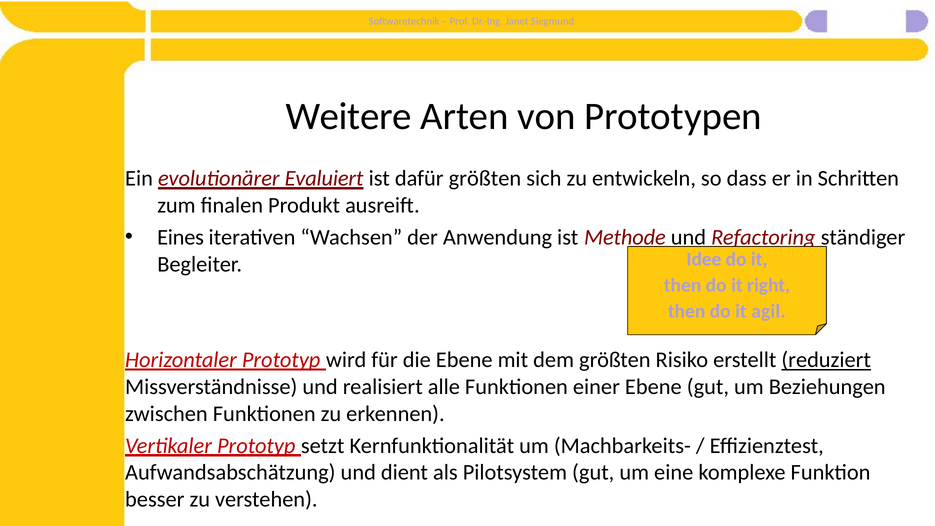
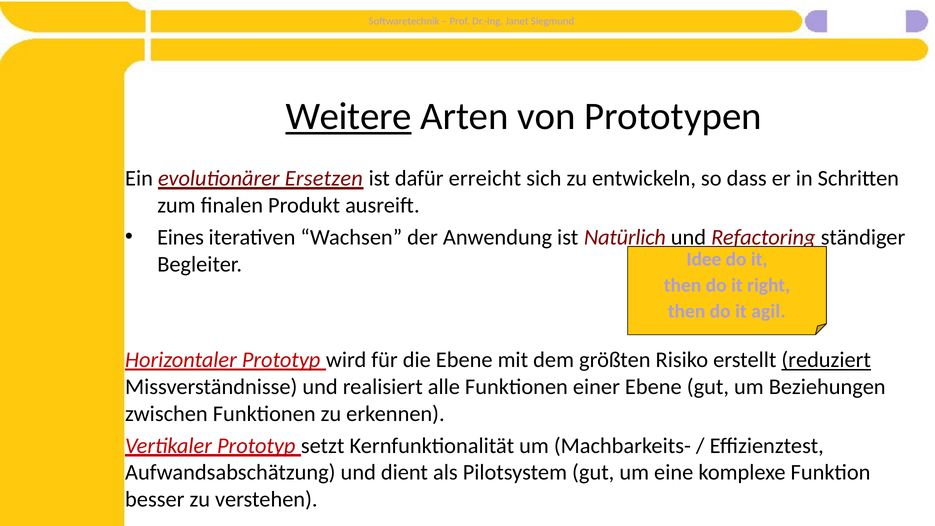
Weitere underline: none -> present
Evaluiert: Evaluiert -> Ersetzen
dafür größten: größten -> erreicht
Methode: Methode -> Natürlich
